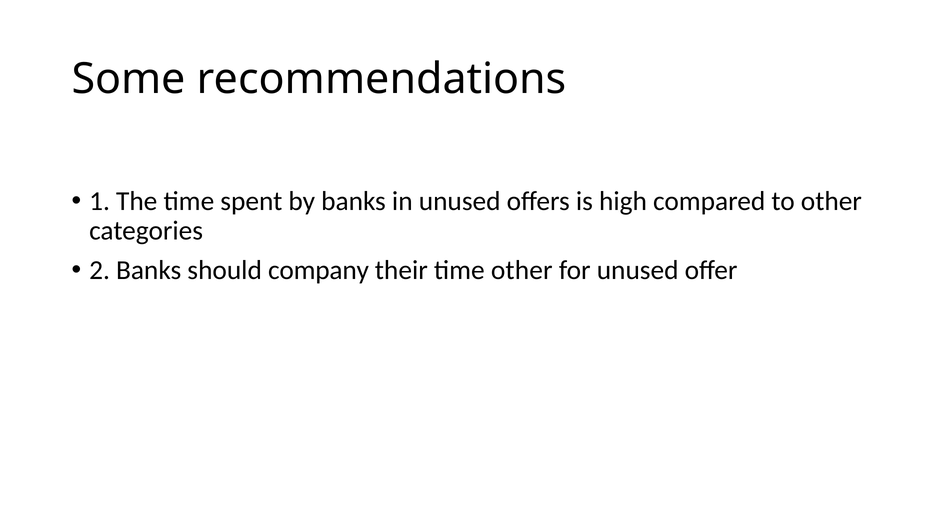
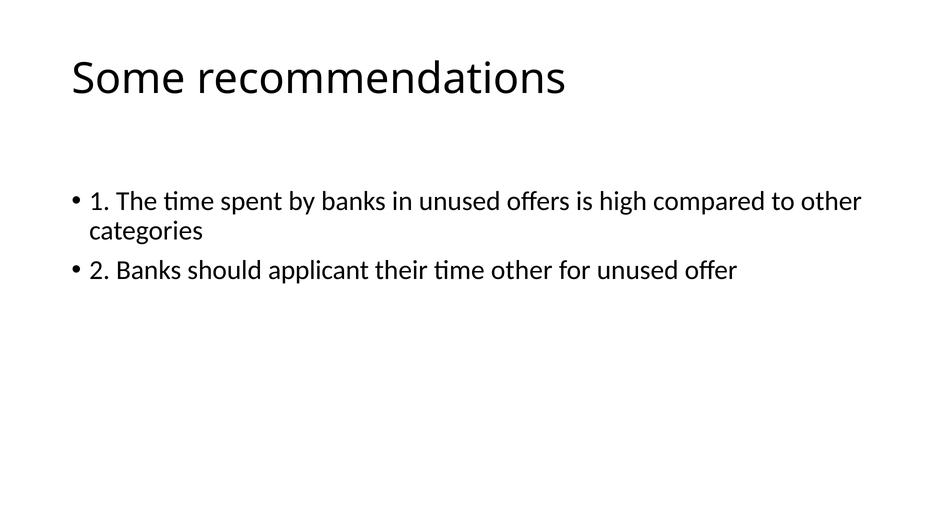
company: company -> applicant
